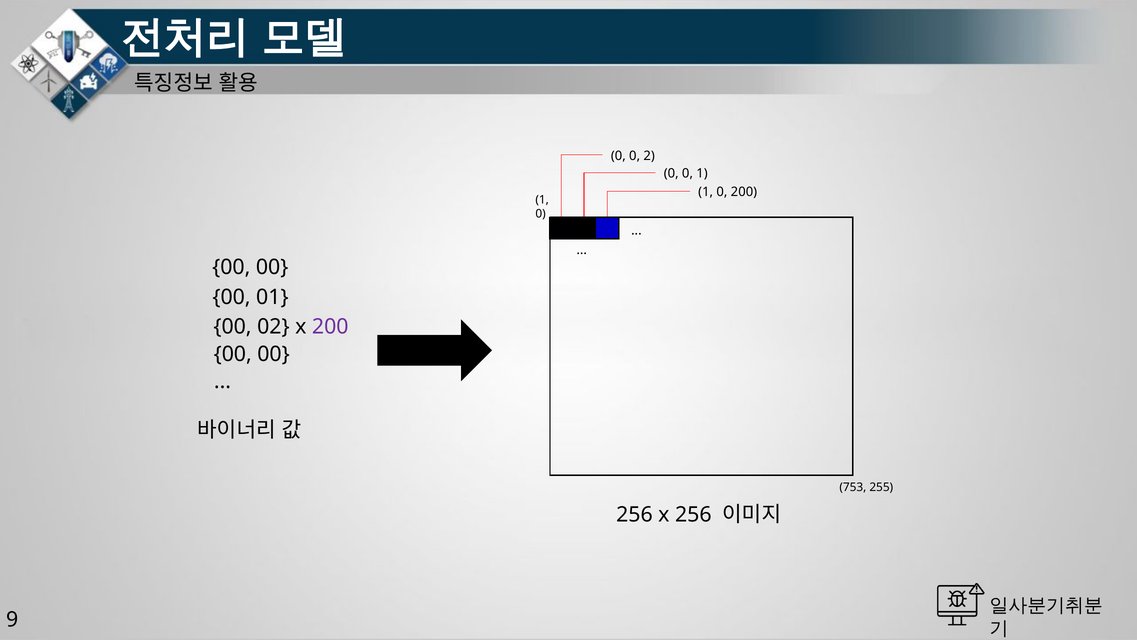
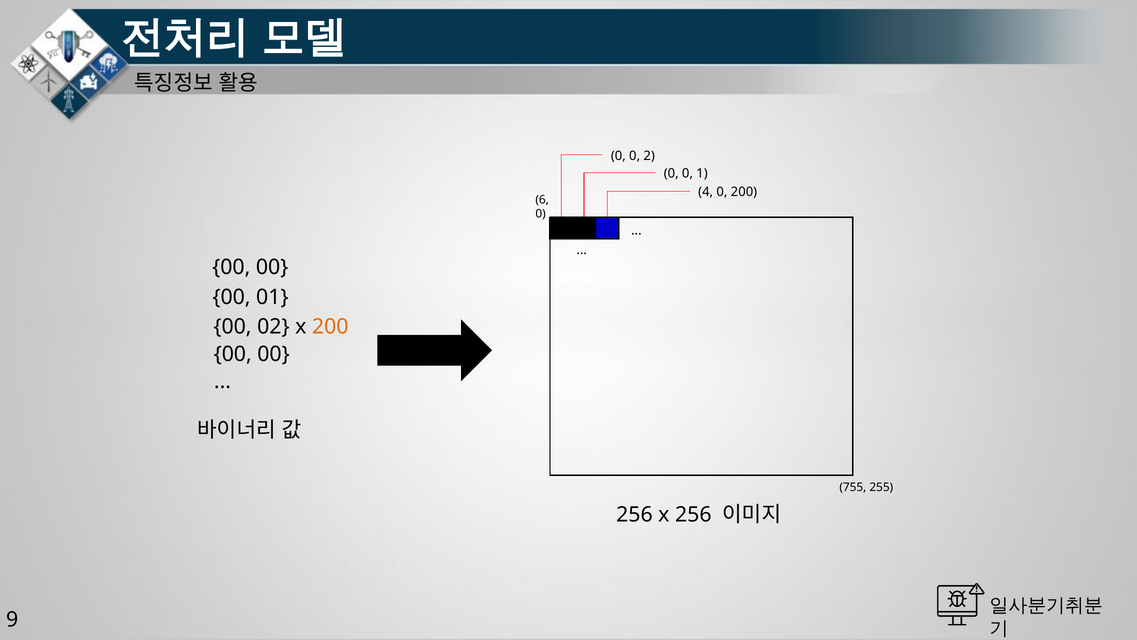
1 at (706, 192): 1 -> 4
1 at (542, 199): 1 -> 6
200 at (330, 326) colour: purple -> orange
753: 753 -> 755
